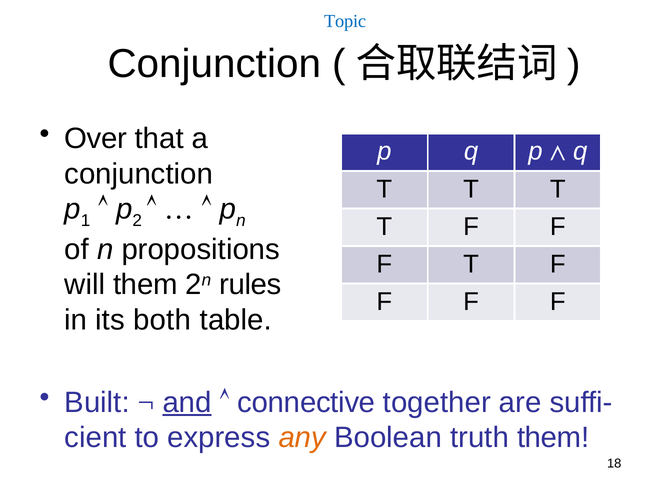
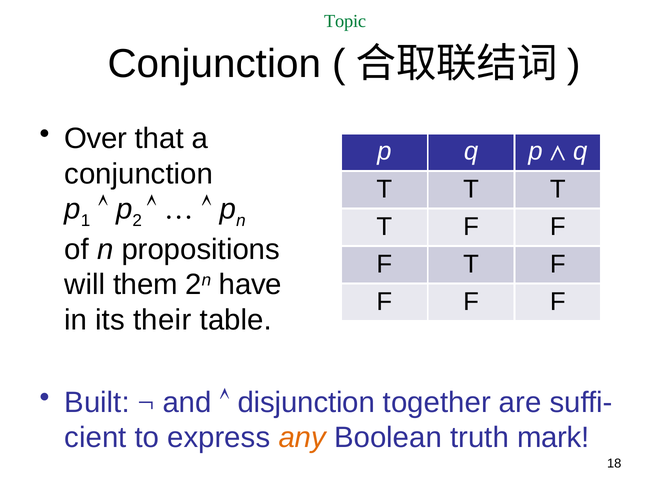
Topic colour: blue -> green
rules: rules -> have
both: both -> their
and underline: present -> none
connective: connective -> disjunction
truth them: them -> mark
